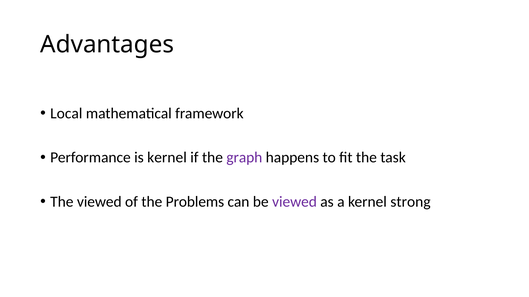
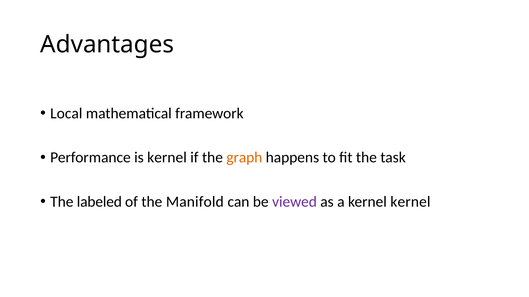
graph colour: purple -> orange
The viewed: viewed -> labeled
Problems: Problems -> Manifold
kernel strong: strong -> kernel
